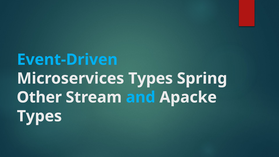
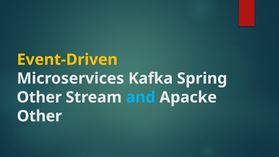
Event-Driven colour: light blue -> yellow
Microservices Types: Types -> Kafka
Types at (39, 116): Types -> Other
